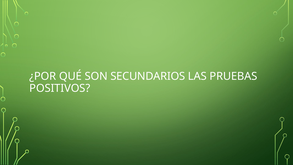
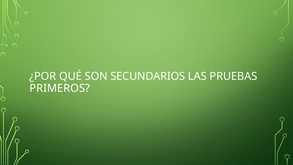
POSITIVOS: POSITIVOS -> PRIMEROS
